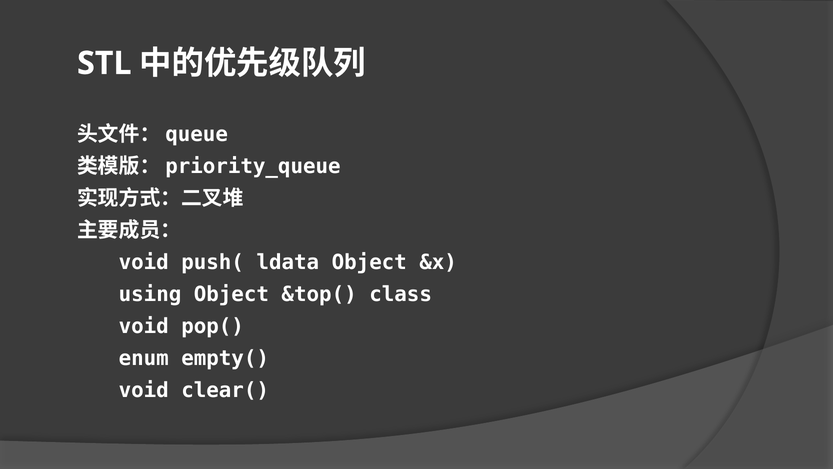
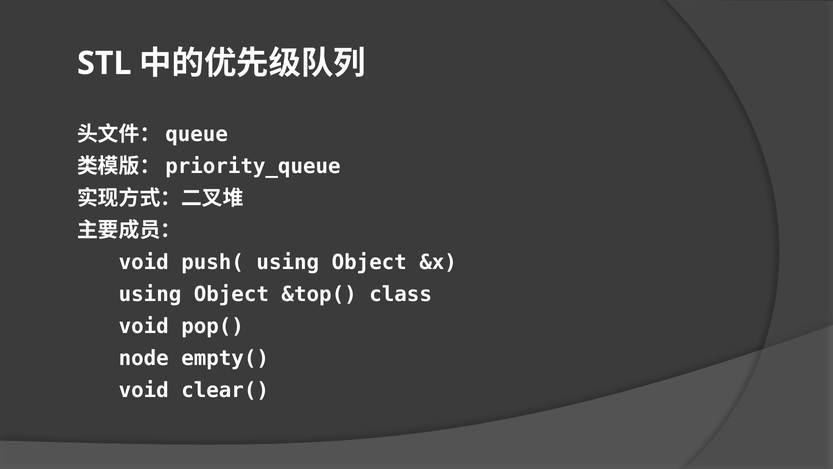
push( ldata: ldata -> using
enum: enum -> node
